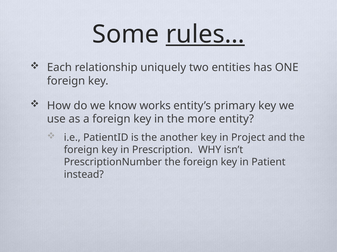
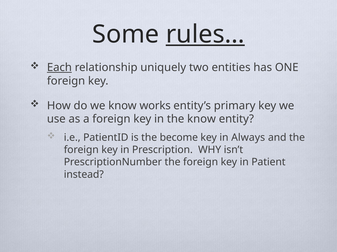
Each underline: none -> present
the more: more -> know
another: another -> become
Project: Project -> Always
